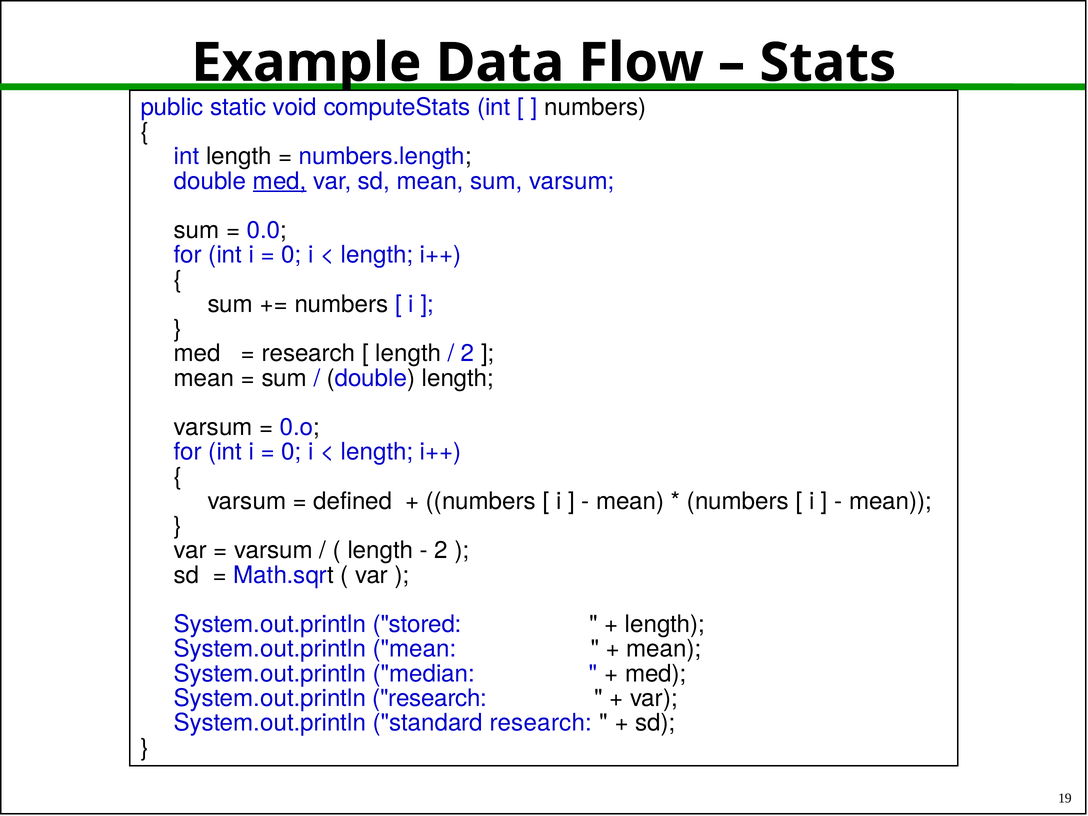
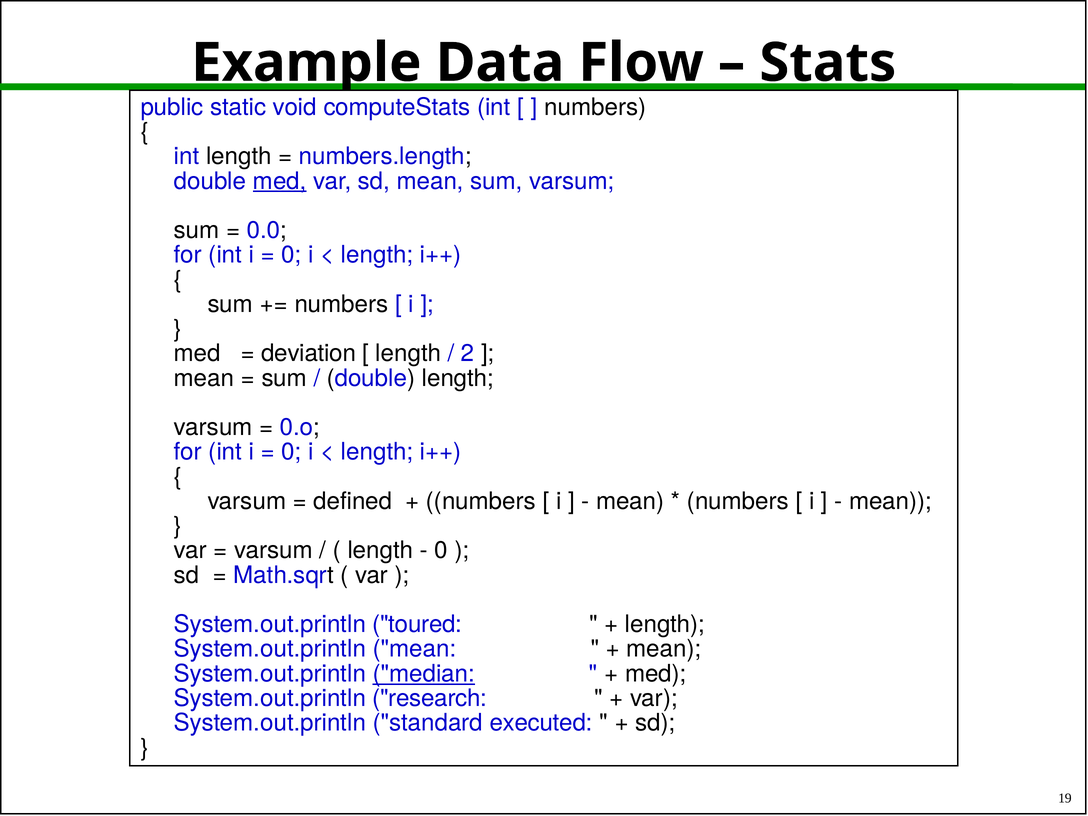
research at (308, 353): research -> deviation
2 at (441, 551): 2 -> 0
stored: stored -> toured
median underline: none -> present
standard research: research -> executed
